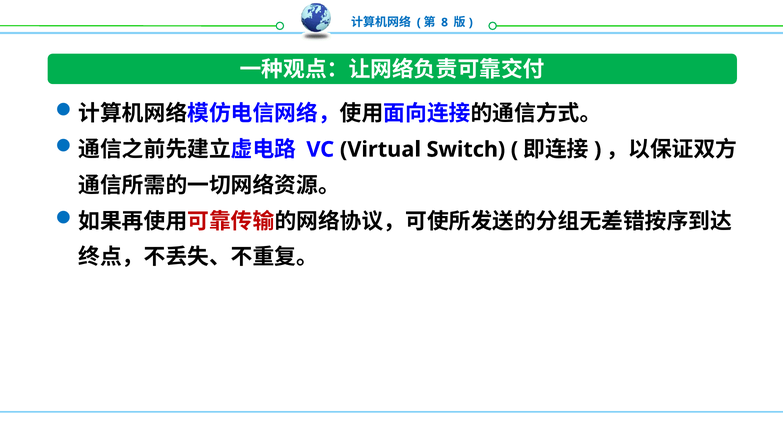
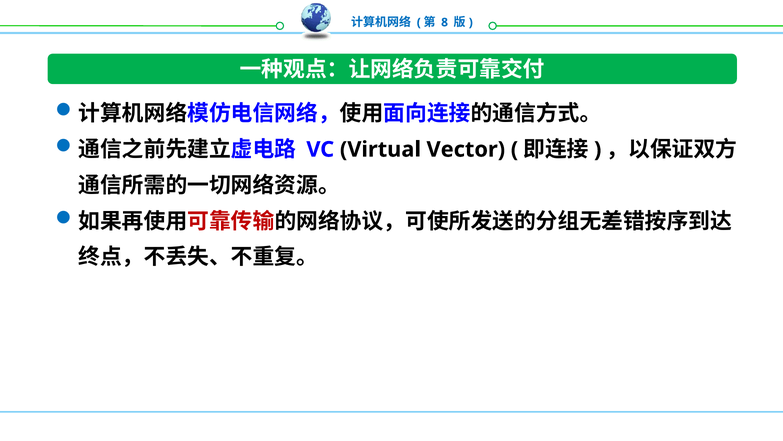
Switch: Switch -> Vector
